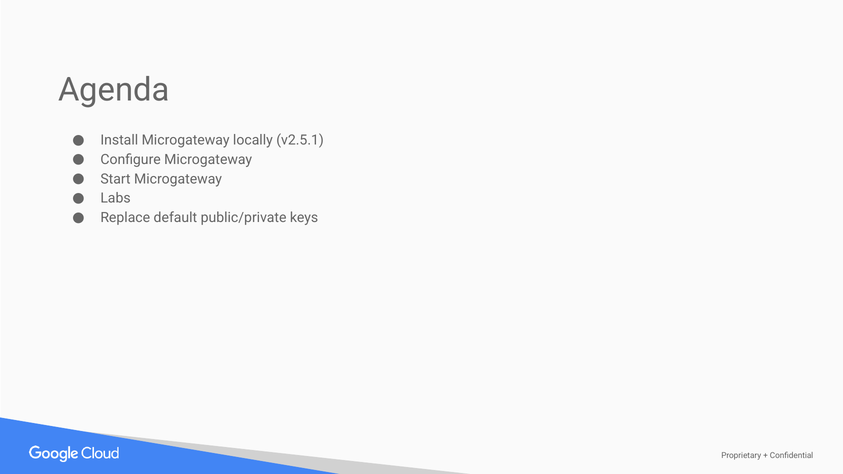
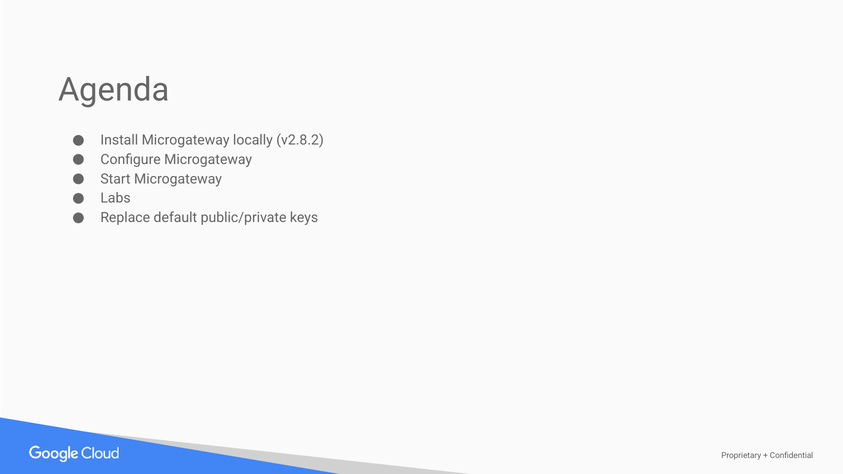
v2.5.1: v2.5.1 -> v2.8.2
